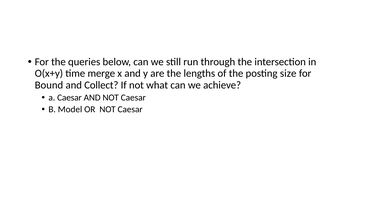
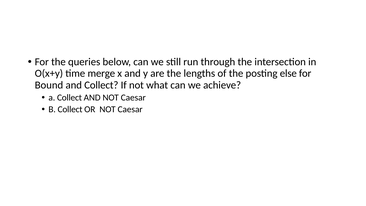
size: size -> else
a Caesar: Caesar -> Collect
B Model: Model -> Collect
